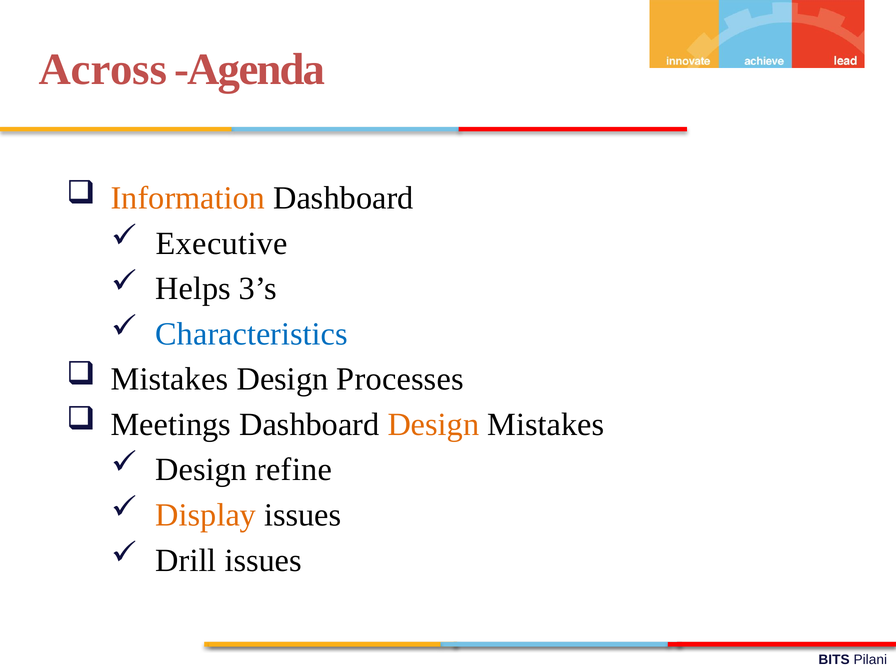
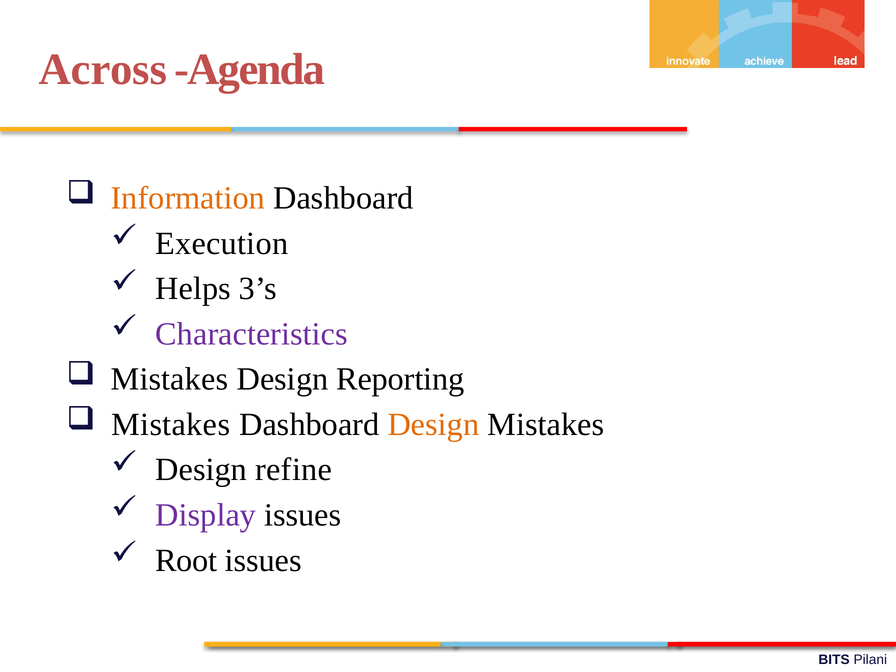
Executive: Executive -> Execution
Characteristics colour: blue -> purple
Processes: Processes -> Reporting
Meetings at (171, 425): Meetings -> Mistakes
Display colour: orange -> purple
Drill: Drill -> Root
